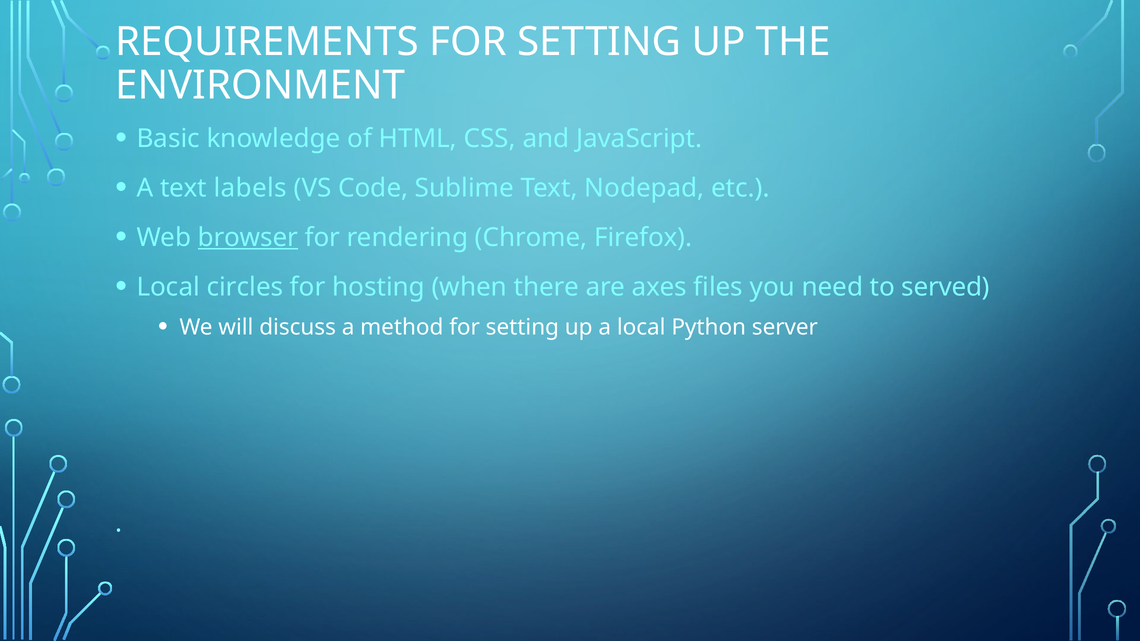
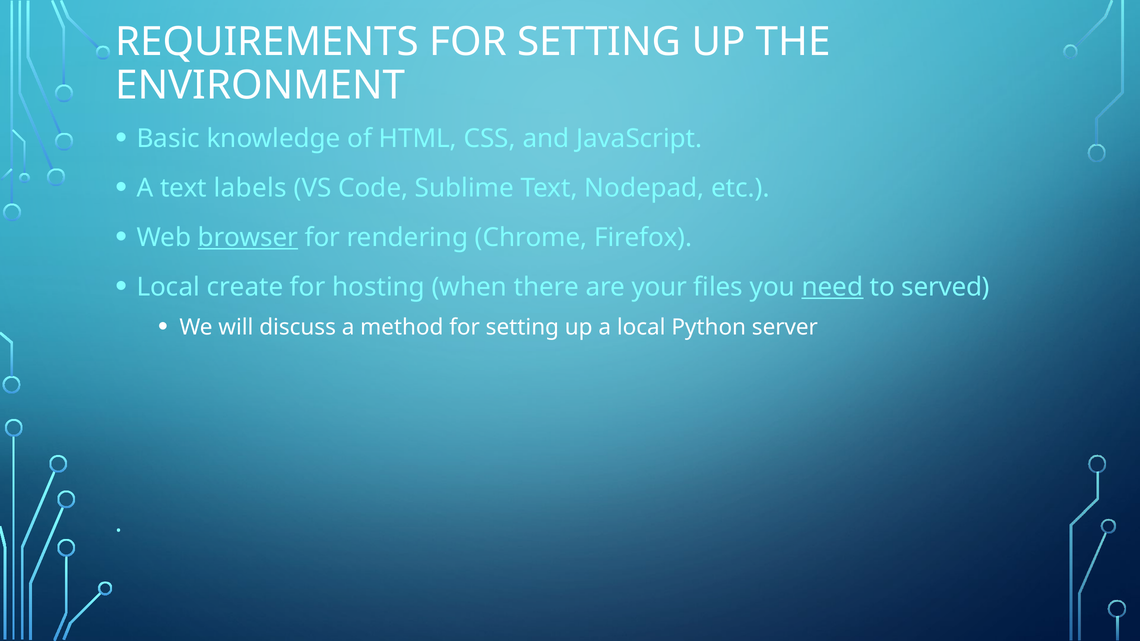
circles: circles -> create
axes: axes -> your
need underline: none -> present
